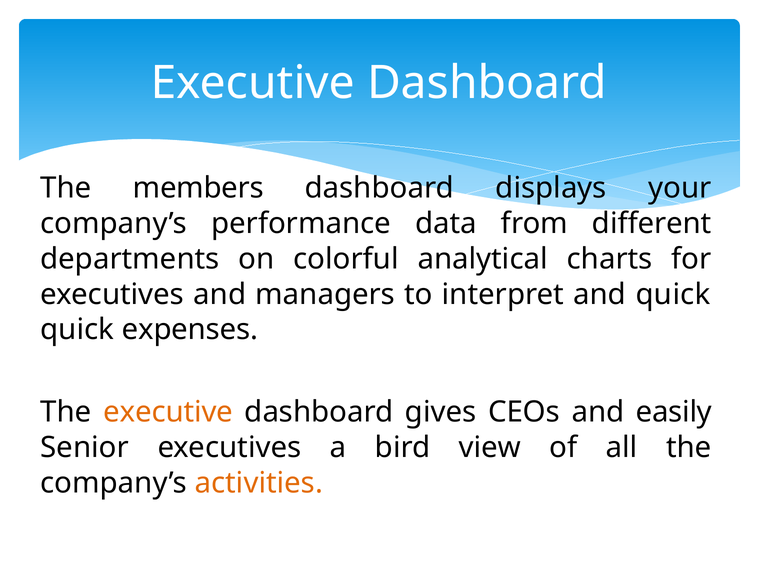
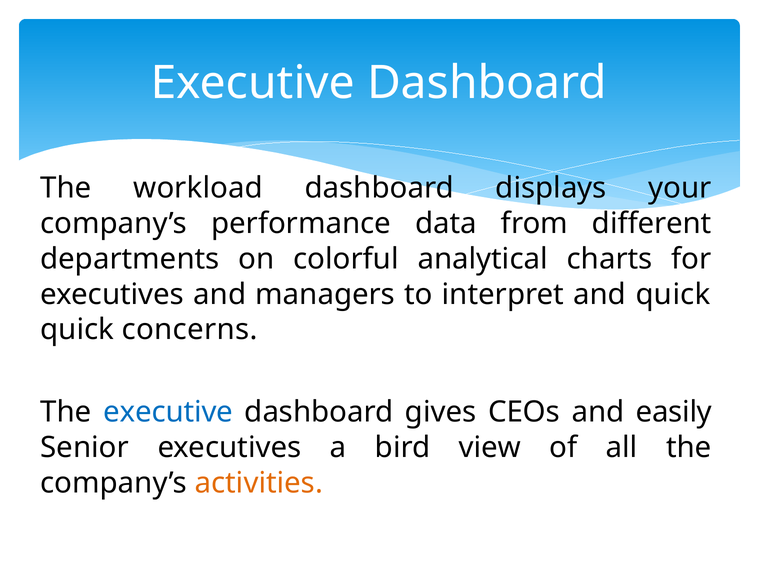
members: members -> workload
expenses: expenses -> concerns
executive at (168, 413) colour: orange -> blue
